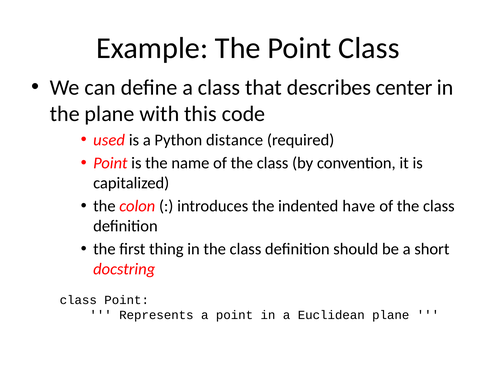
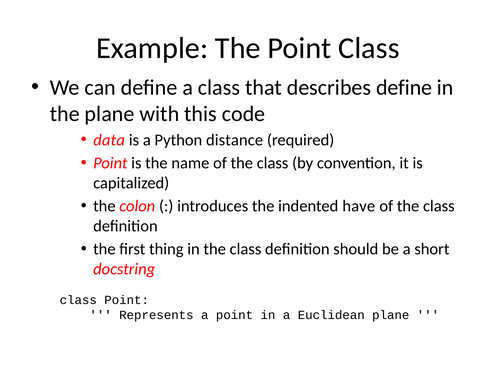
describes center: center -> define
used: used -> data
